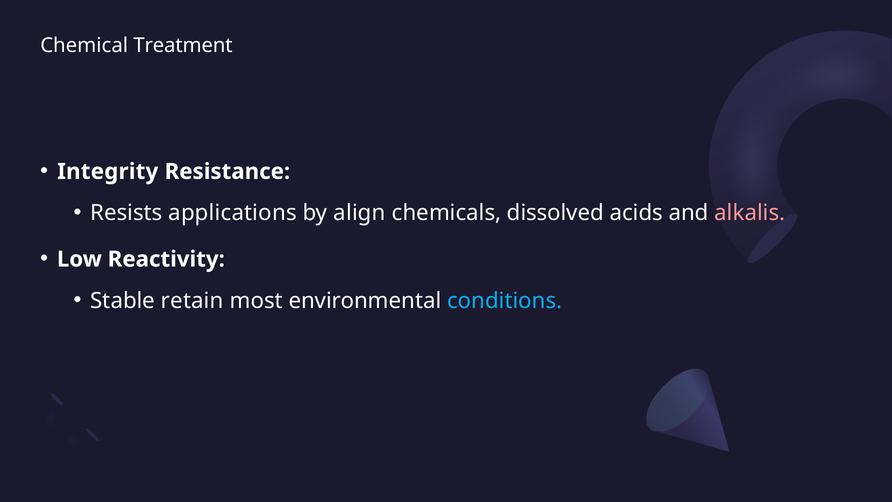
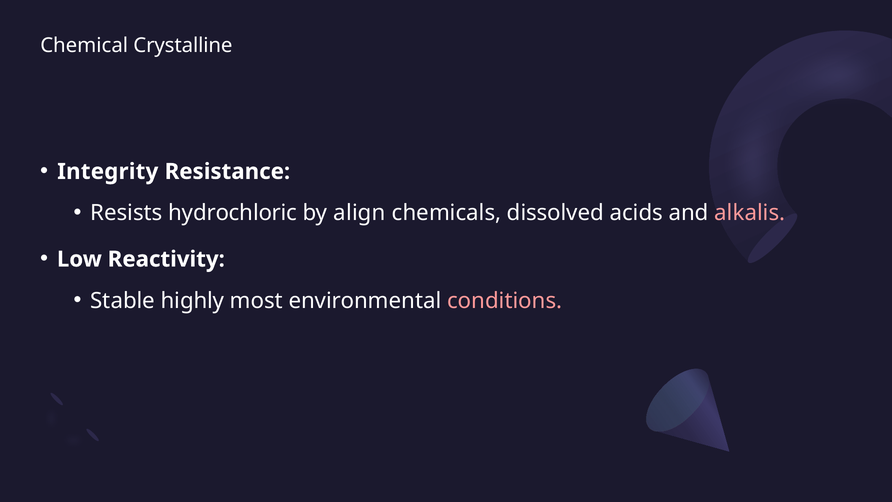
Treatment: Treatment -> Crystalline
applications: applications -> hydrochloric
retain: retain -> highly
conditions colour: light blue -> pink
